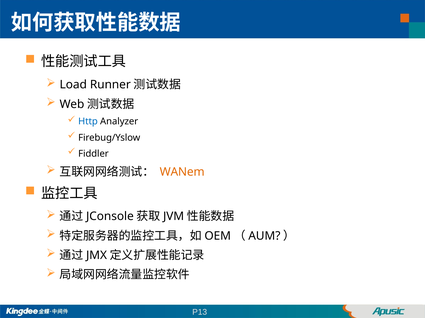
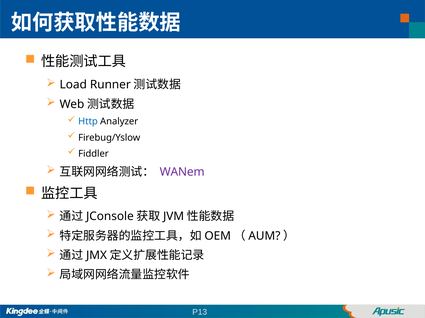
WANem colour: orange -> purple
